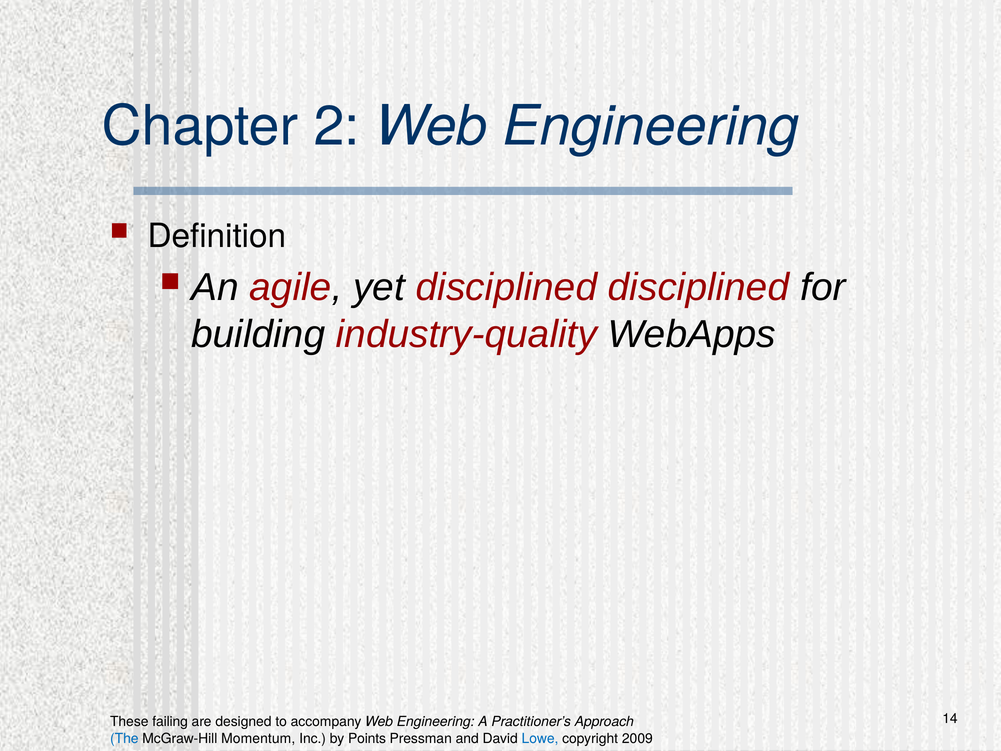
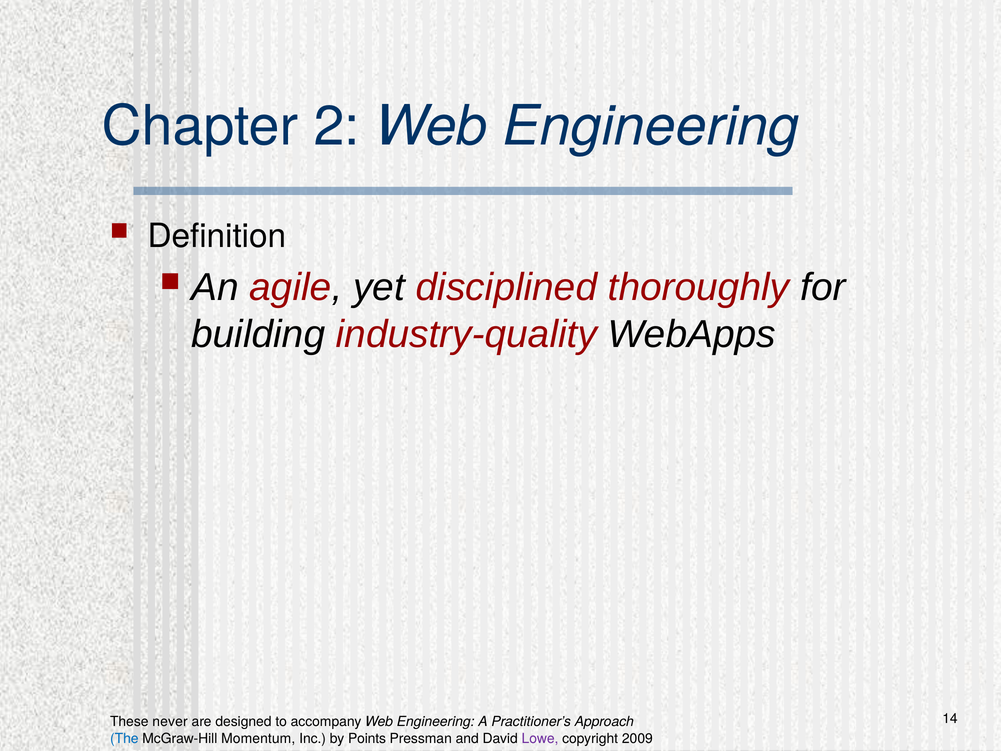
disciplined disciplined: disciplined -> thoroughly
failing: failing -> never
Lowe colour: blue -> purple
